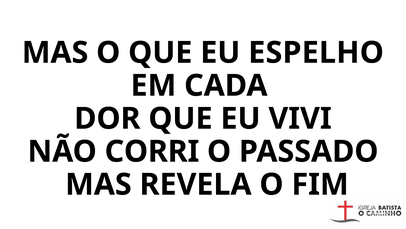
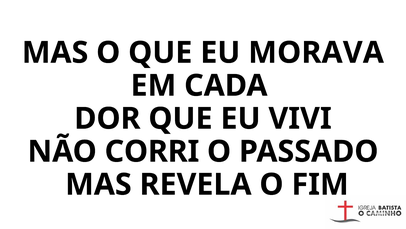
ESPELHO: ESPELHO -> MORAVA
